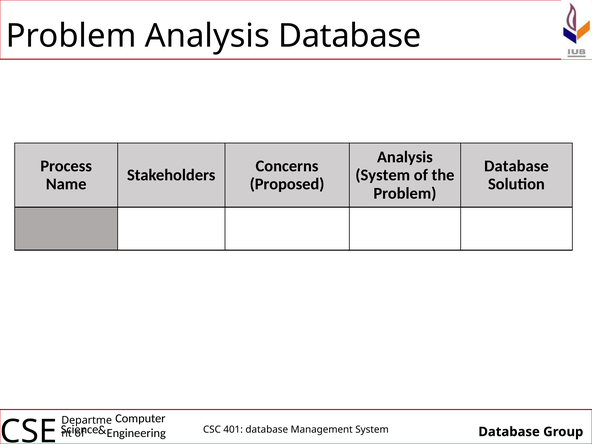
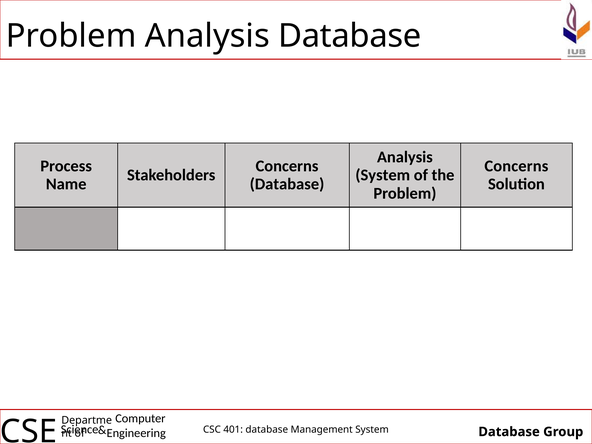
Database at (516, 166): Database -> Concerns
Proposed at (287, 184): Proposed -> Database
